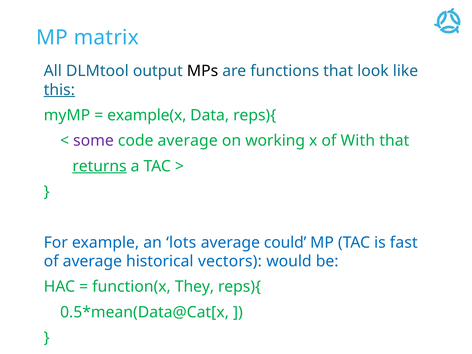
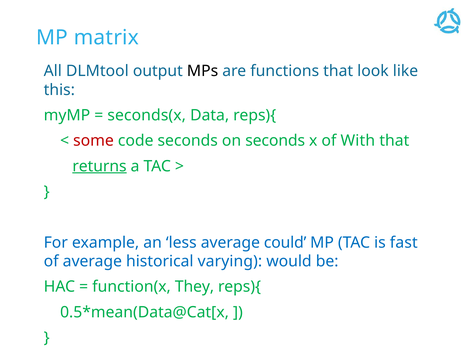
this underline: present -> none
example(x: example(x -> seconds(x
some colour: purple -> red
code average: average -> seconds
on working: working -> seconds
lots: lots -> less
vectors: vectors -> varying
